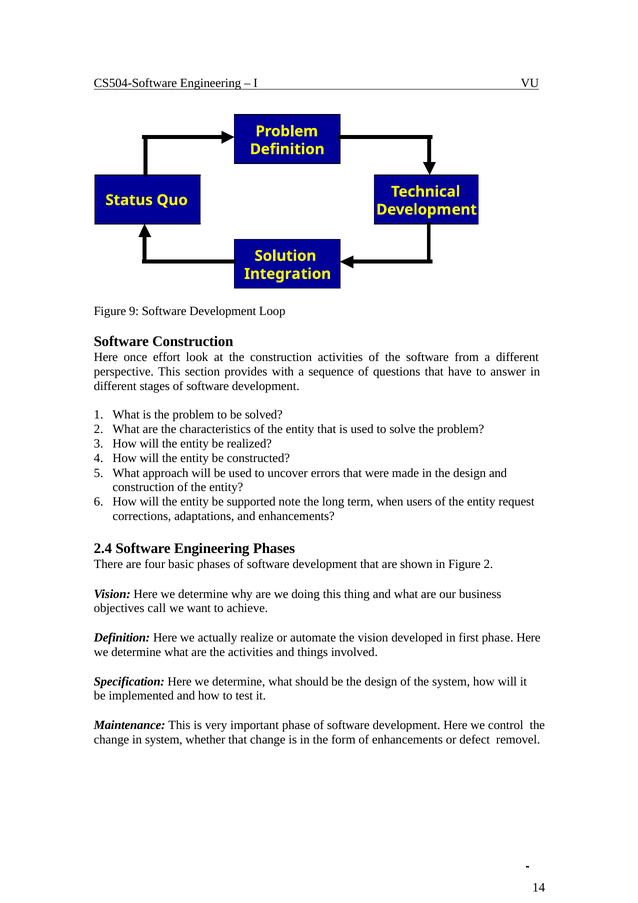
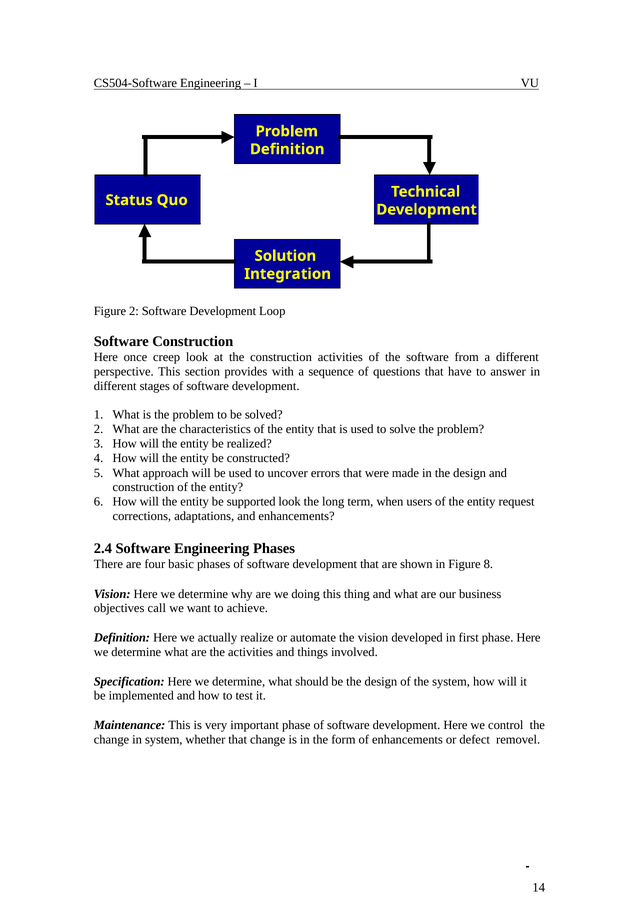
Figure 9: 9 -> 2
effort: effort -> creep
supported note: note -> look
Figure 2: 2 -> 8
